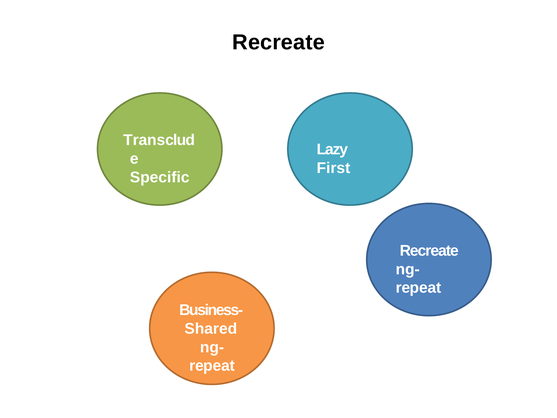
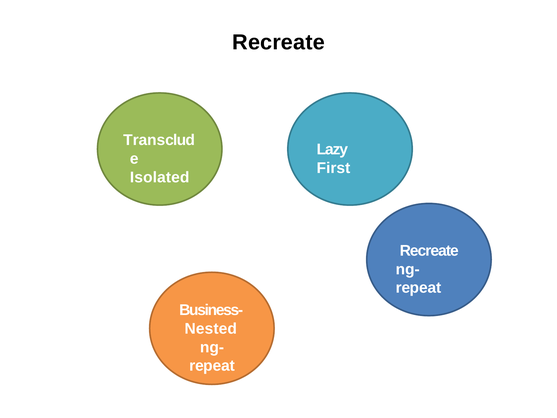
Specific: Specific -> Isolated
Shared: Shared -> Nested
